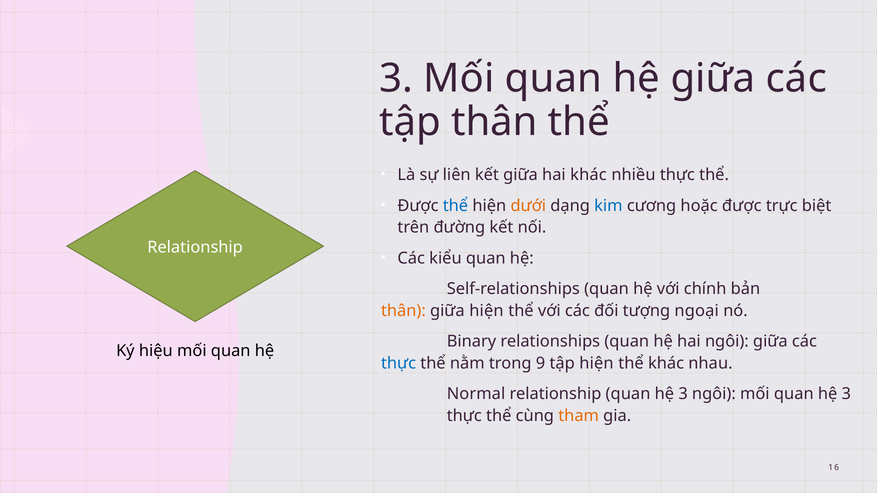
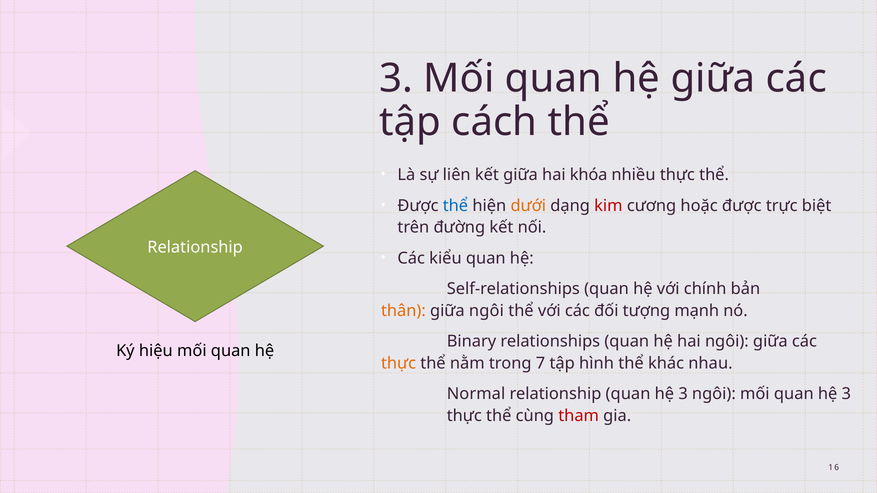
tập thân: thân -> cách
hai khác: khác -> khóa
kim colour: blue -> red
giữa hiện: hiện -> ngôi
ngoại: ngoại -> mạnh
thực at (399, 363) colour: blue -> orange
9: 9 -> 7
tập hiện: hiện -> hình
tham colour: orange -> red
